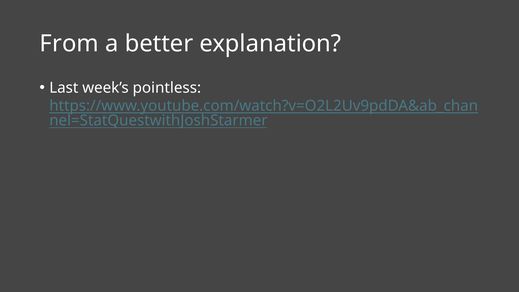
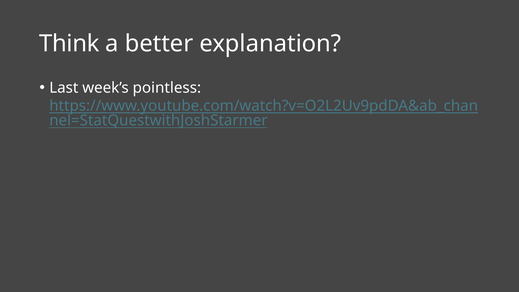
From: From -> Think
